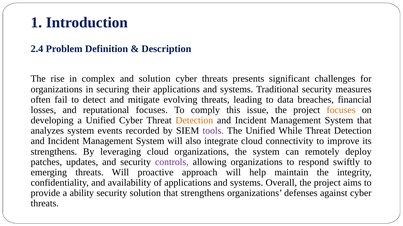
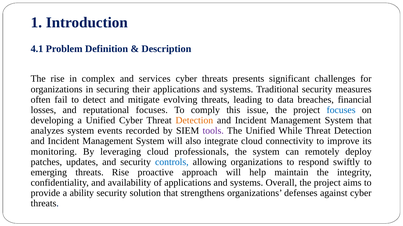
2.4: 2.4 -> 4.1
and solution: solution -> services
focuses at (341, 110) colour: orange -> blue
strengthens at (54, 152): strengthens -> monitoring
cloud organizations: organizations -> professionals
controls colour: purple -> blue
threats Will: Will -> Rise
